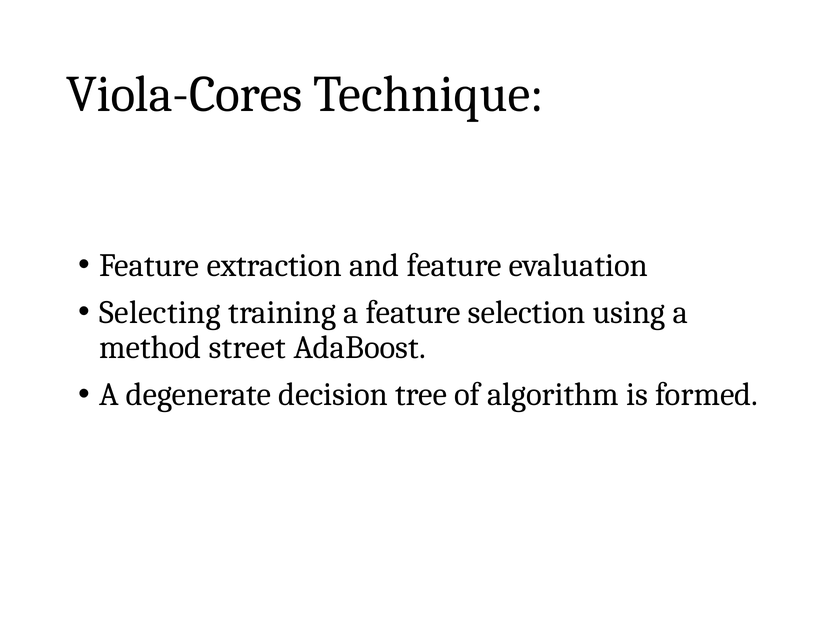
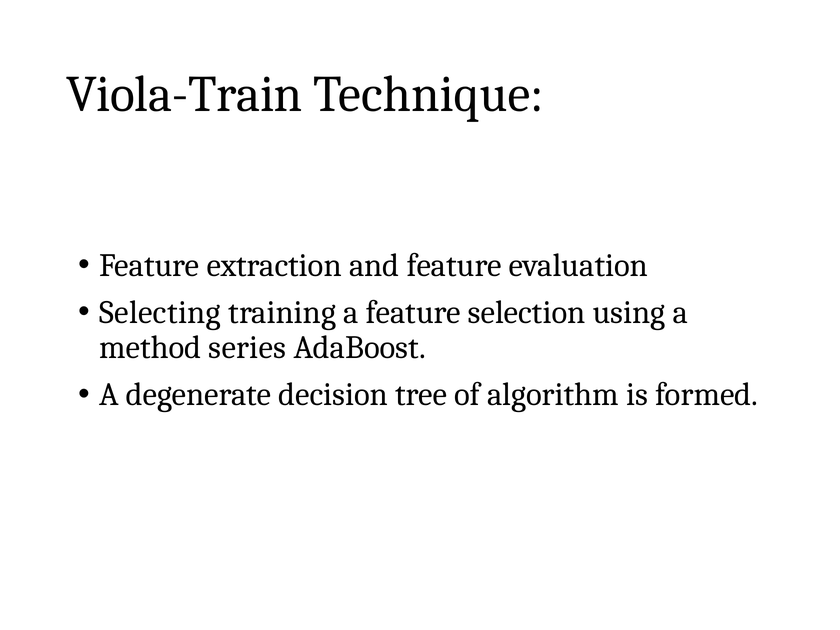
Viola-Cores: Viola-Cores -> Viola-Train
street: street -> series
